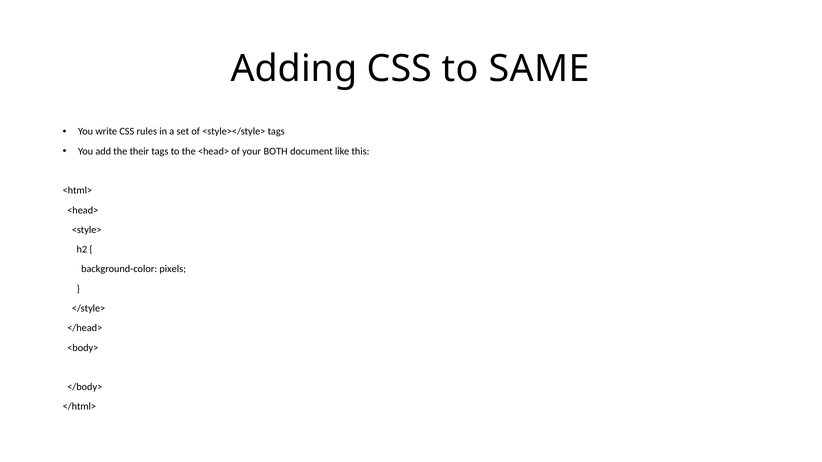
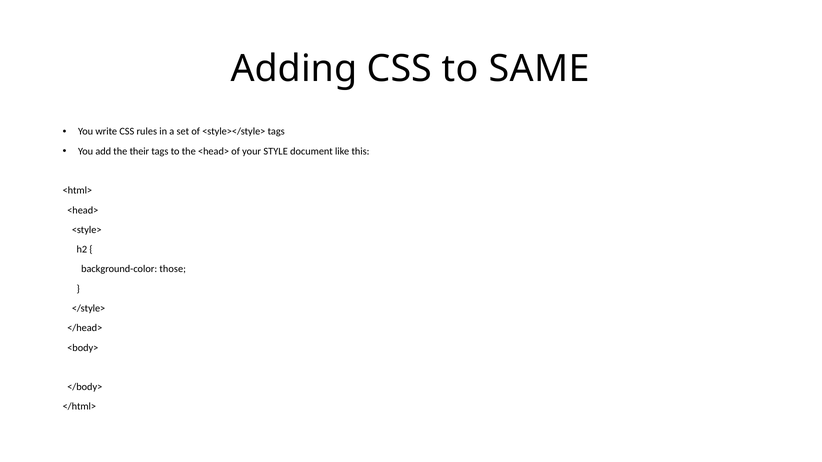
BOTH: BOTH -> STYLE
pixels: pixels -> those
